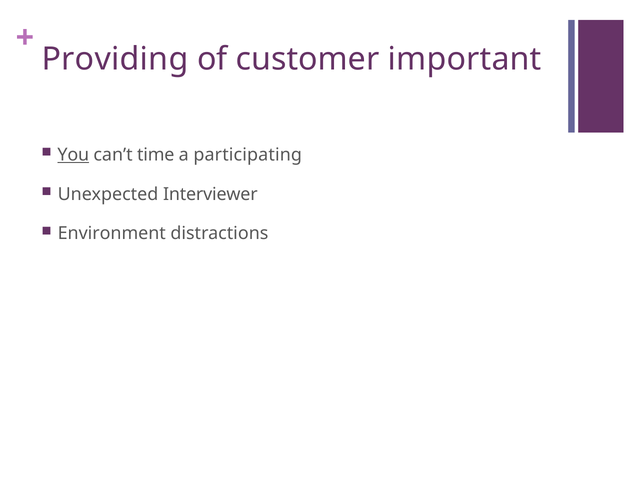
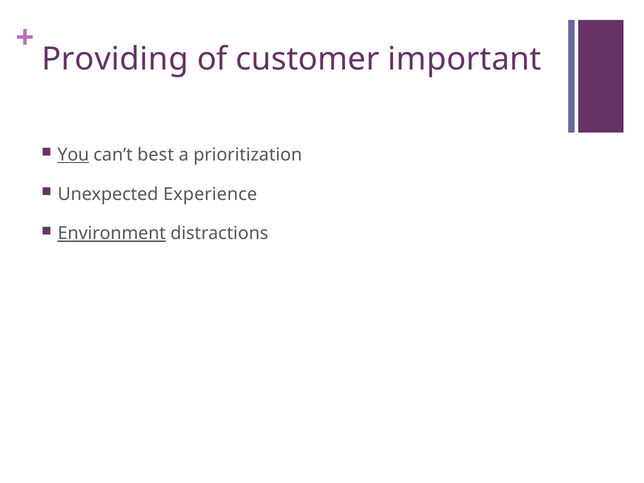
time: time -> best
participating: participating -> prioritization
Interviewer: Interviewer -> Experience
Environment underline: none -> present
